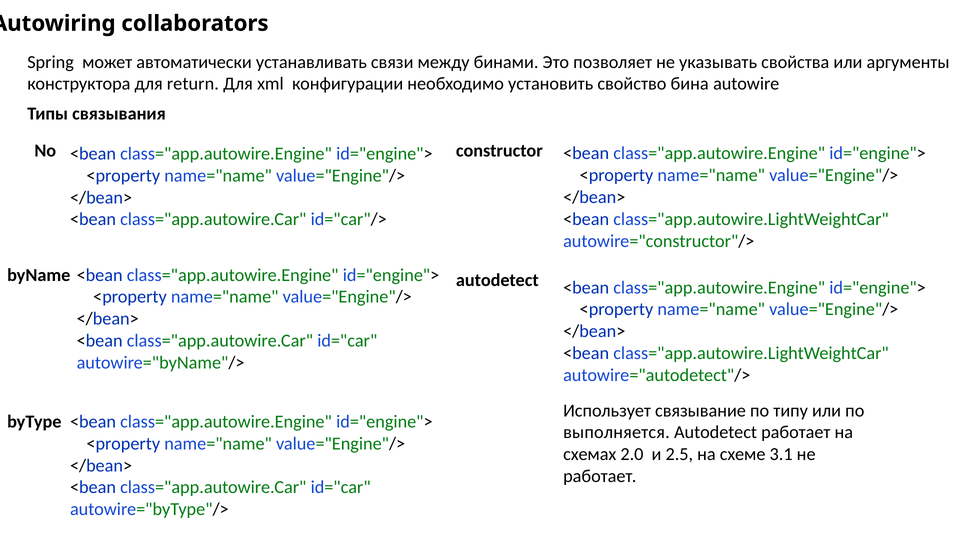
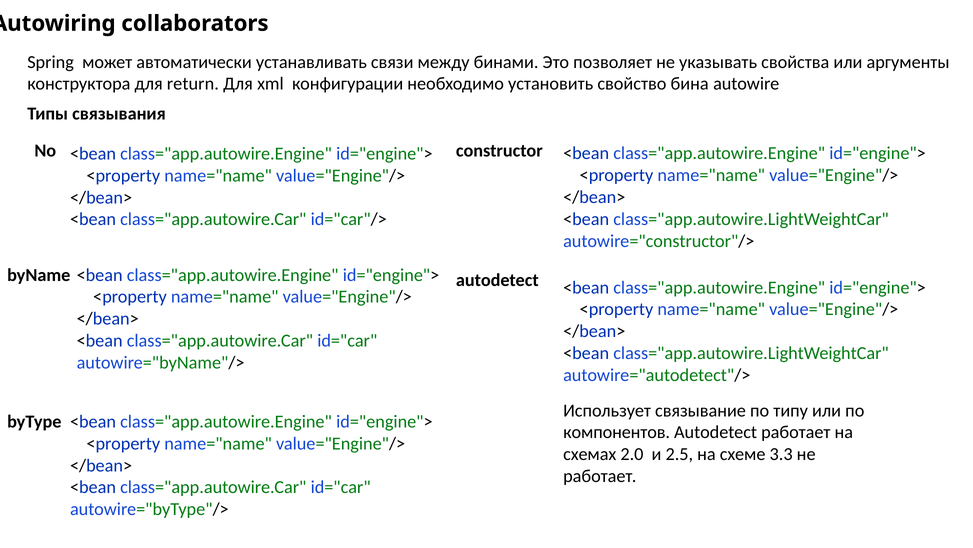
выполняется: выполняется -> компонентов
3.1: 3.1 -> 3.3
